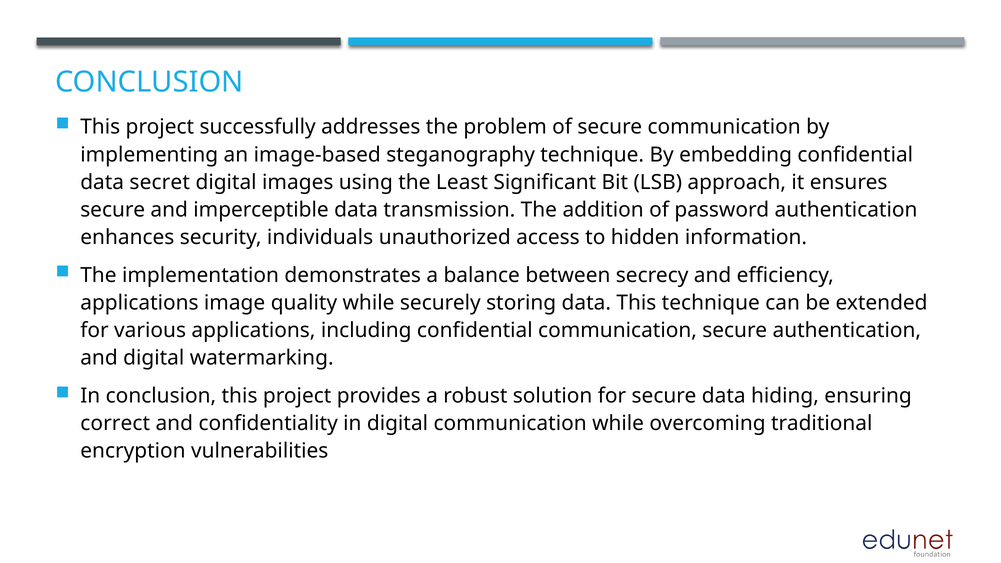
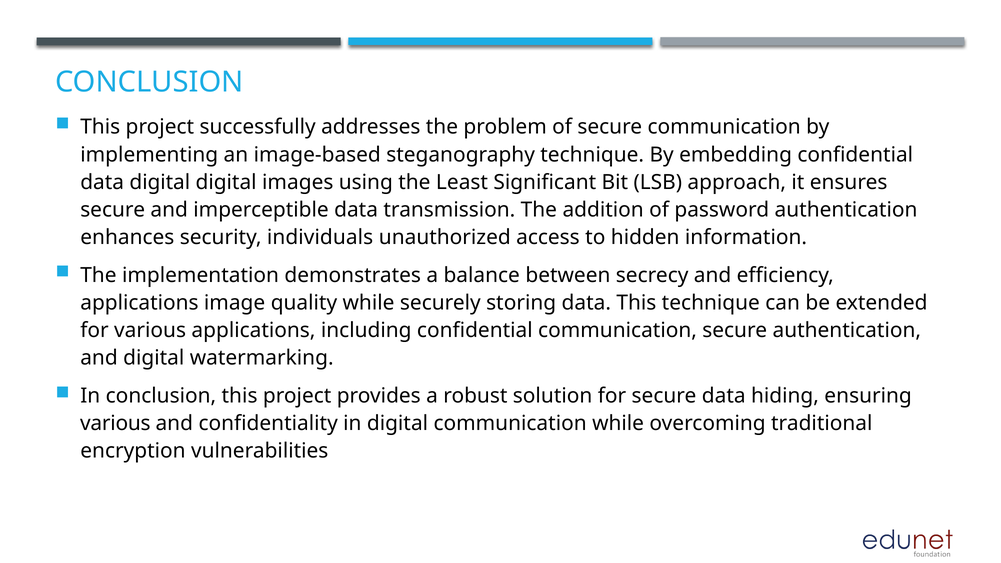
data secret: secret -> digital
correct at (115, 423): correct -> various
